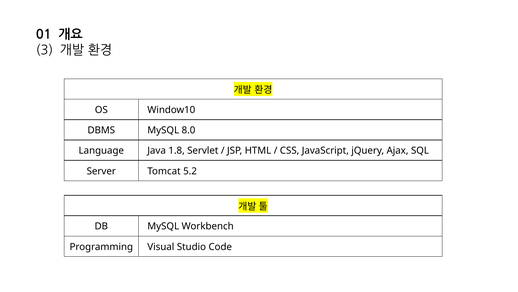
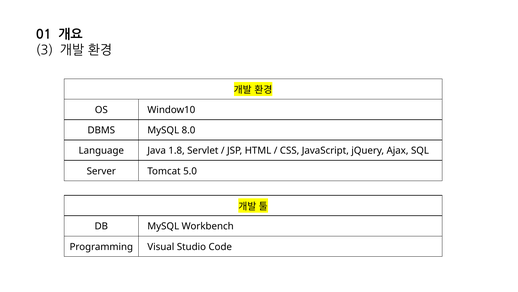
5.2: 5.2 -> 5.0
